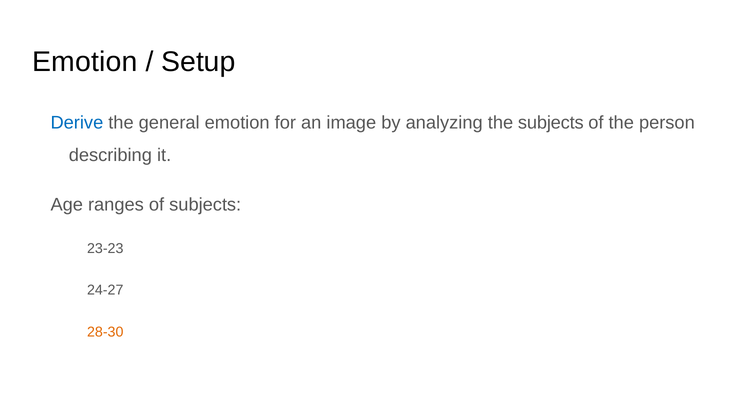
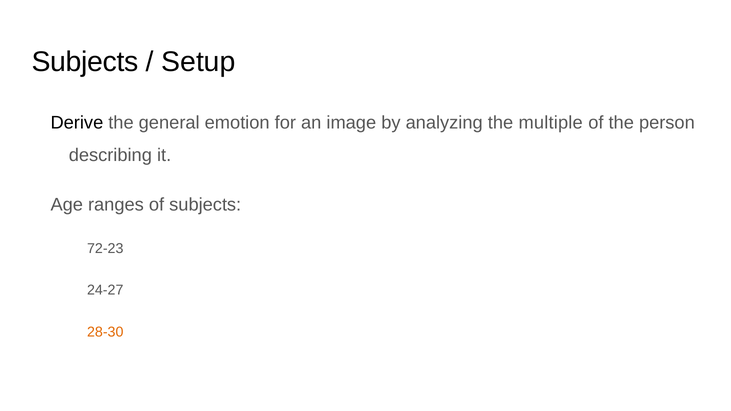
Emotion at (85, 62): Emotion -> Subjects
Derive colour: blue -> black
the subjects: subjects -> multiple
23-23: 23-23 -> 72-23
